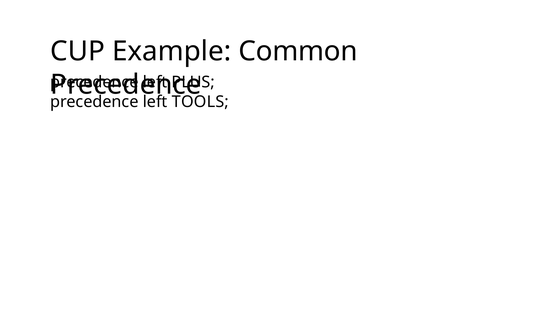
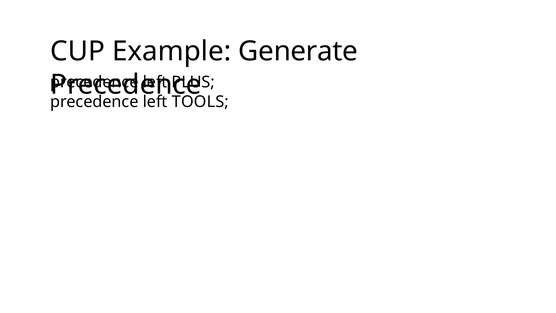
Common: Common -> Generate
